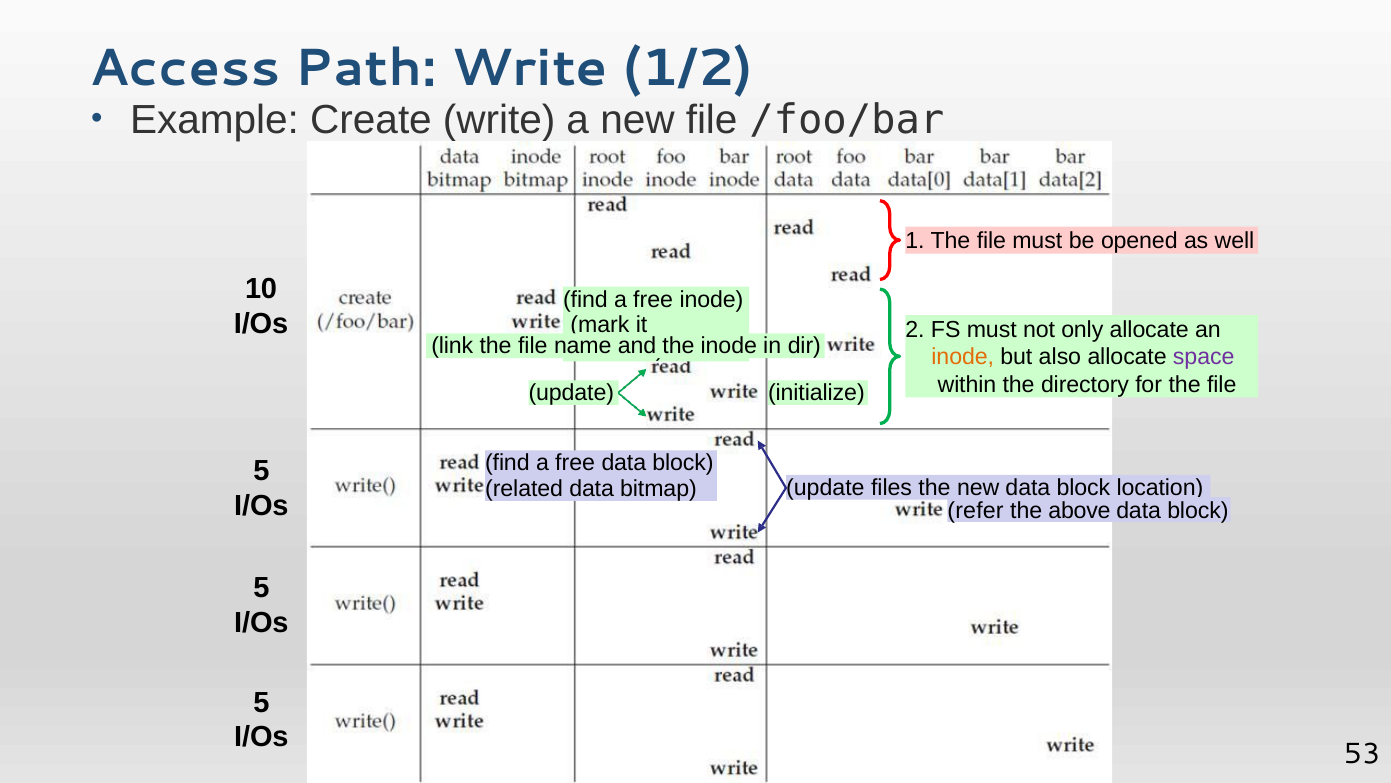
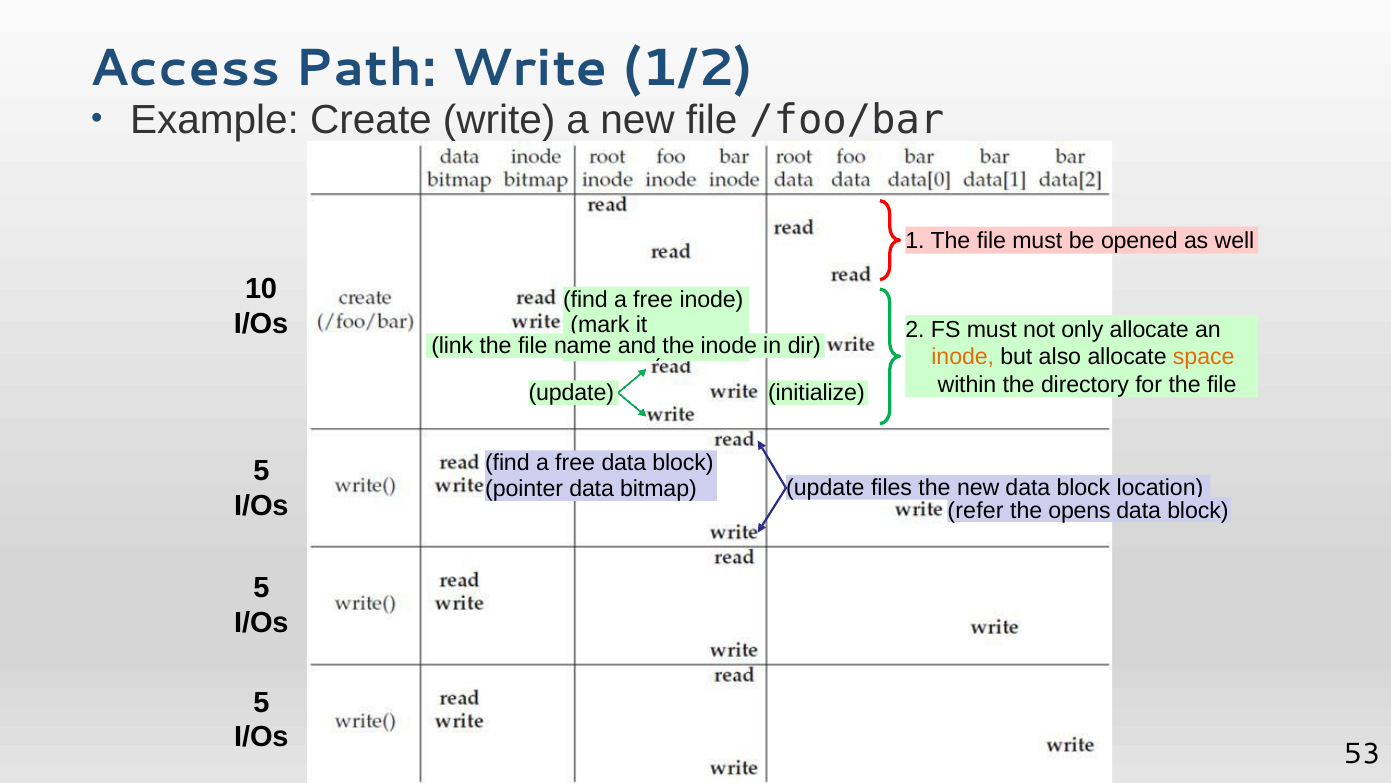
space colour: purple -> orange
related: related -> pointer
above: above -> opens
